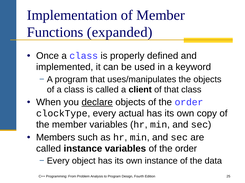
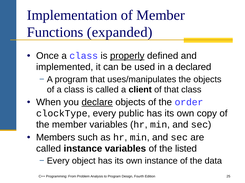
properly underline: none -> present
keyword: keyword -> declared
actual: actual -> public
variables of the order: order -> listed
